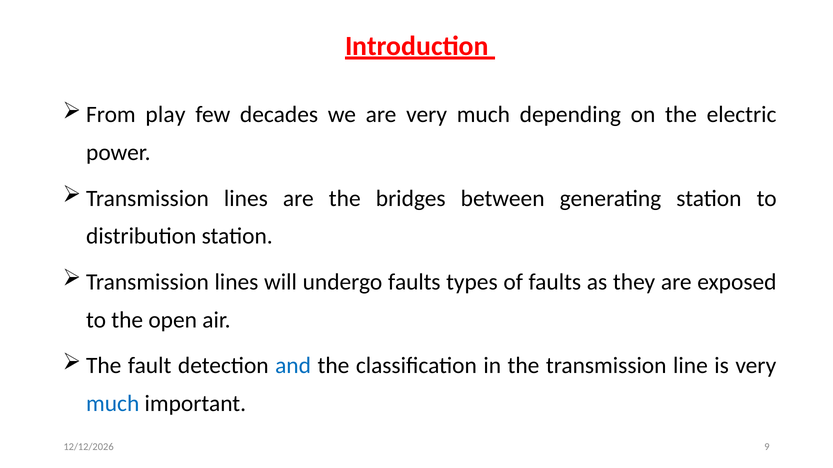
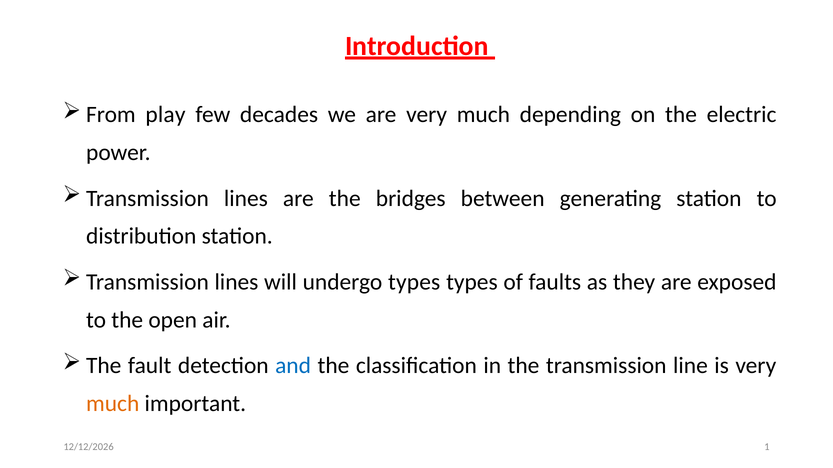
undergo faults: faults -> types
much at (113, 404) colour: blue -> orange
9: 9 -> 1
